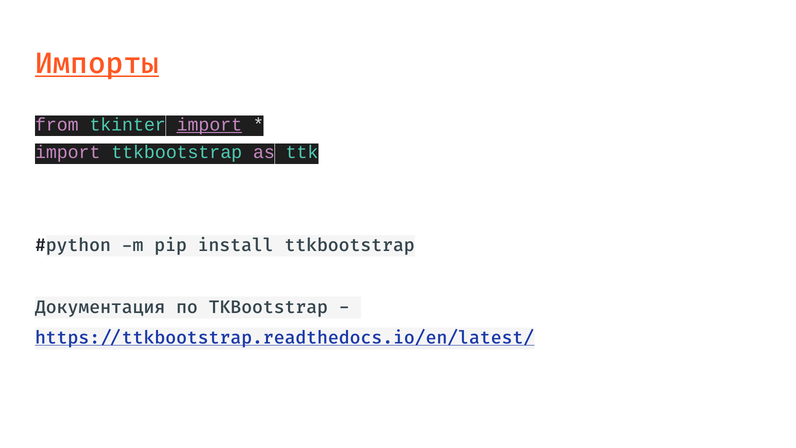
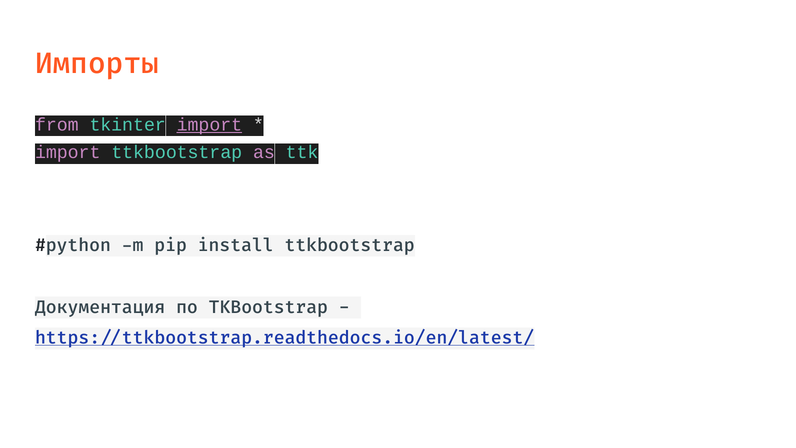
Импорты underline: present -> none
